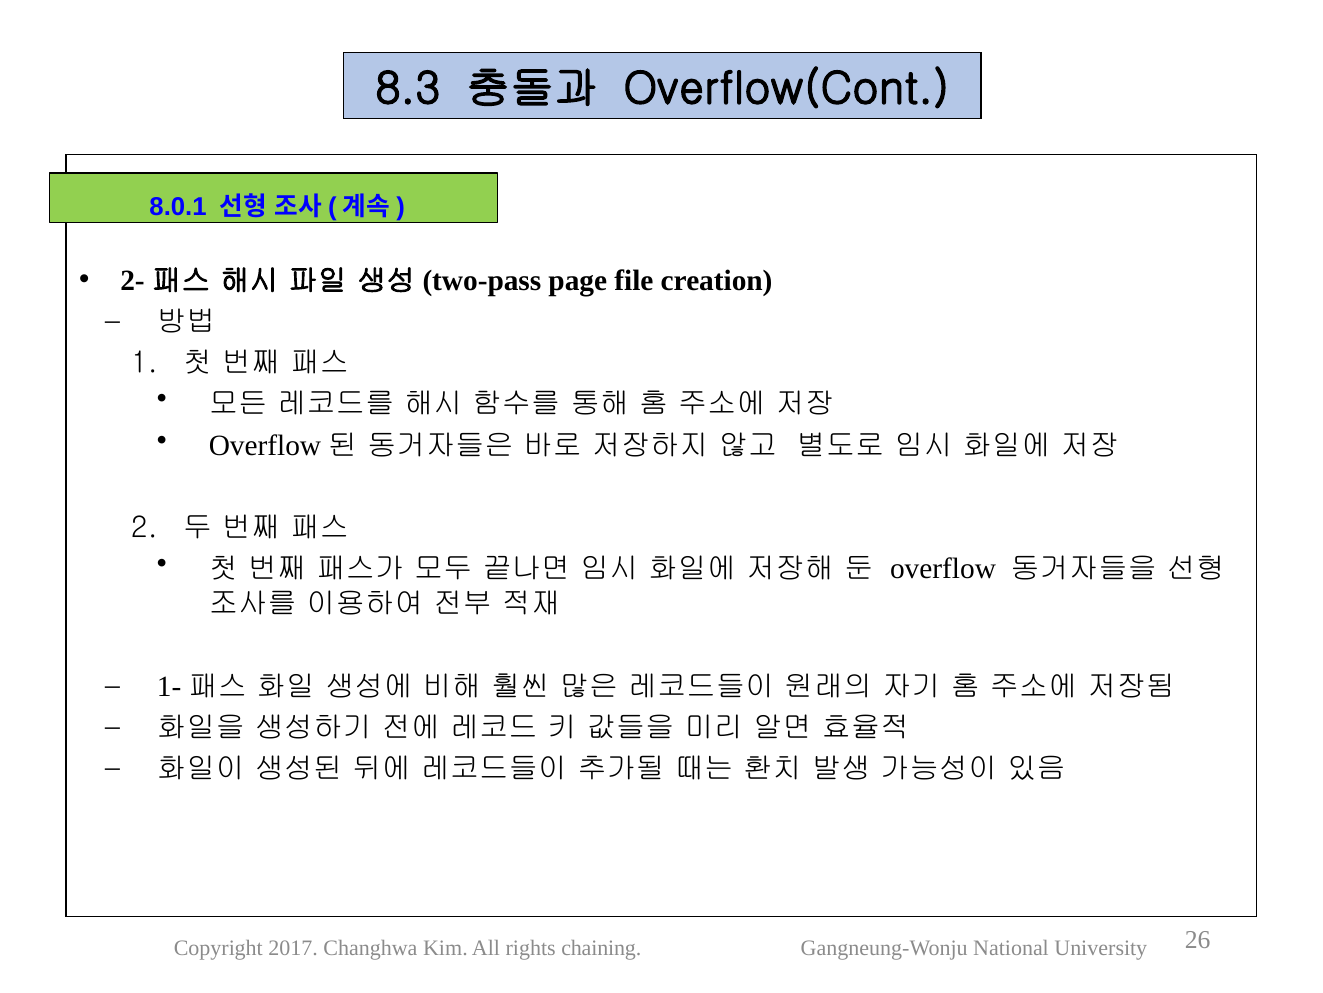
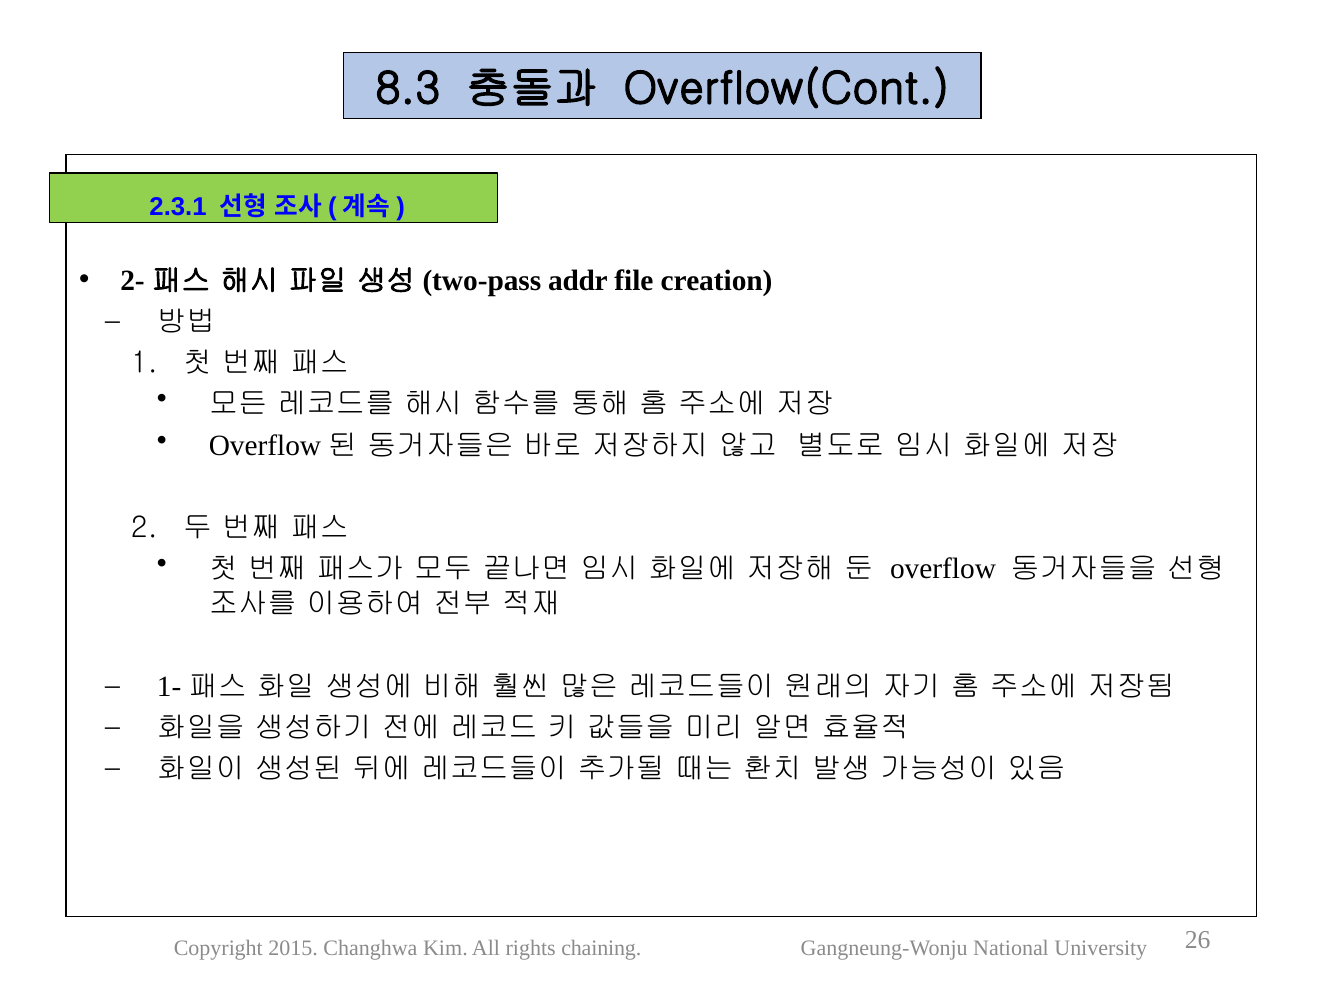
8.0.1: 8.0.1 -> 2.3.1
page: page -> addr
2017: 2017 -> 2015
